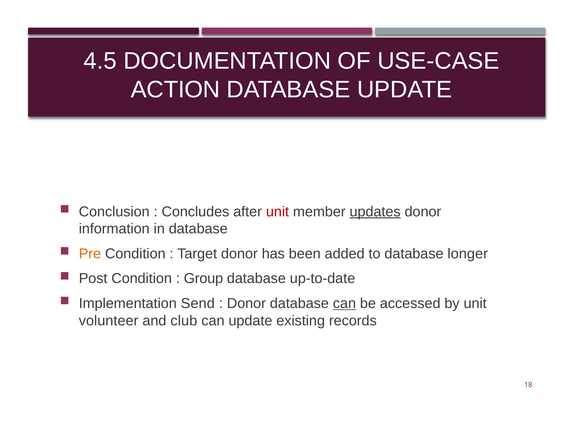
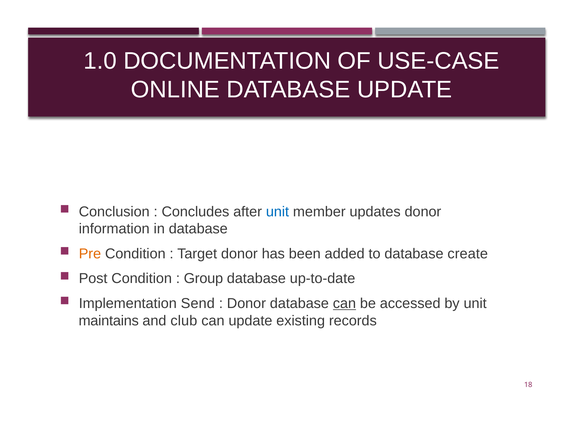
4.5: 4.5 -> 1.0
ACTION: ACTION -> ONLINE
unit at (277, 212) colour: red -> blue
updates underline: present -> none
longer: longer -> create
volunteer: volunteer -> maintains
